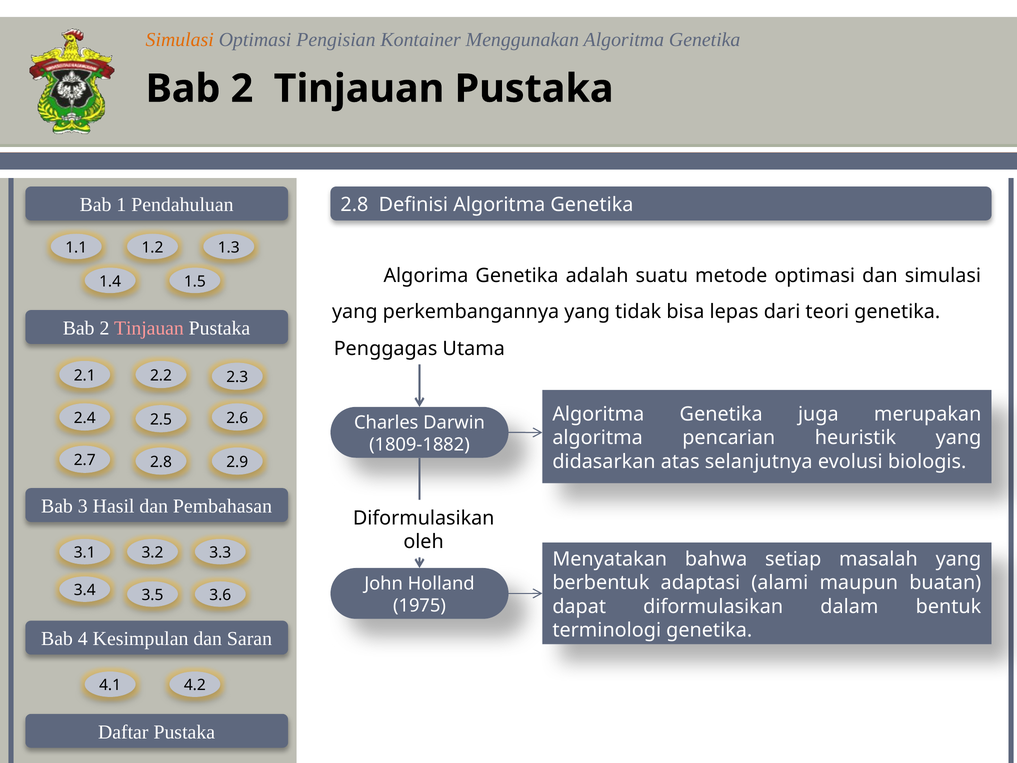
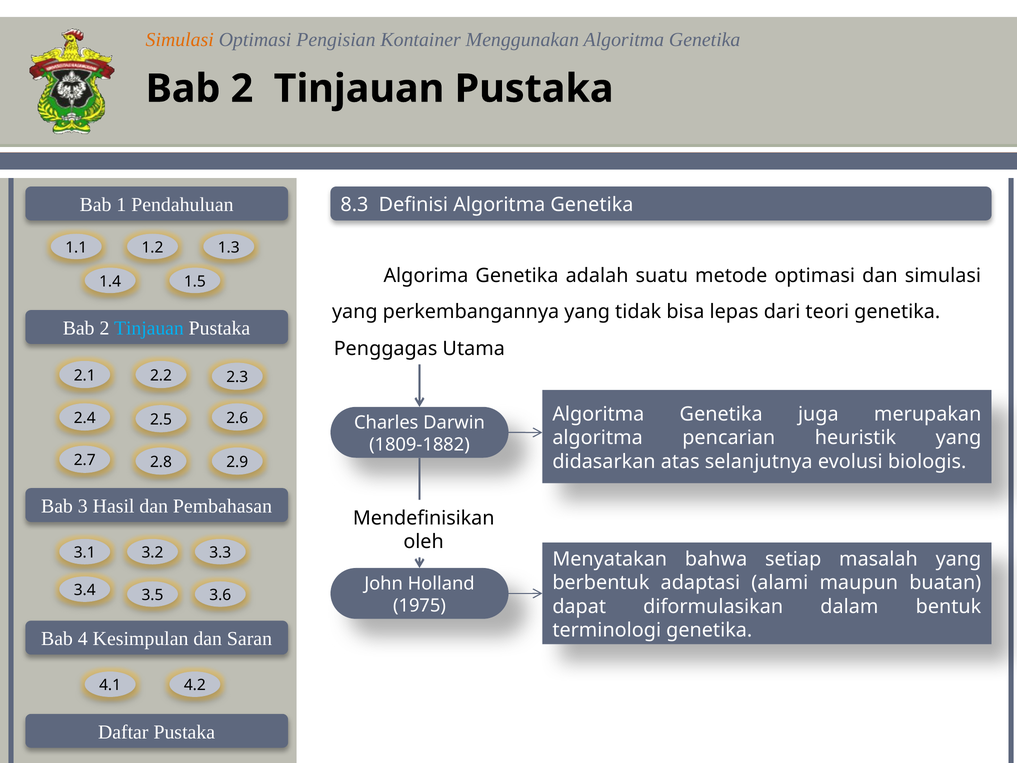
2.8 at (354, 205): 2.8 -> 8.3
Tinjauan at (149, 328) colour: pink -> light blue
Diformulasikan at (424, 518): Diformulasikan -> Mendefinisikan
